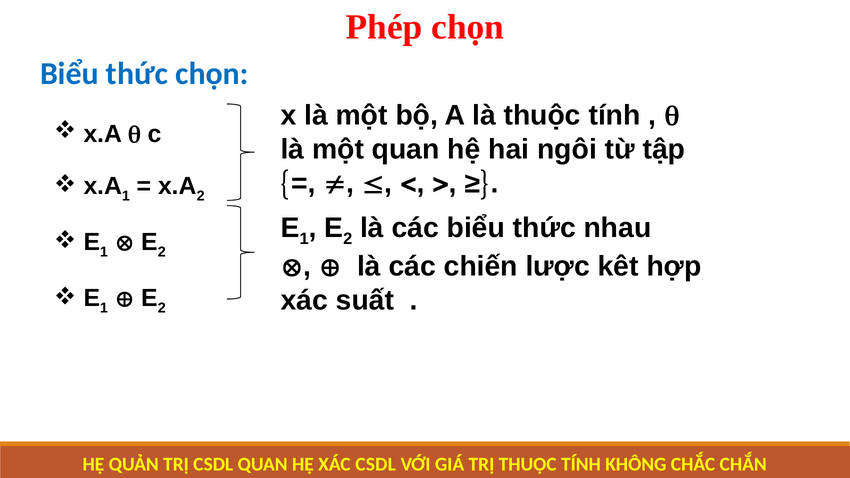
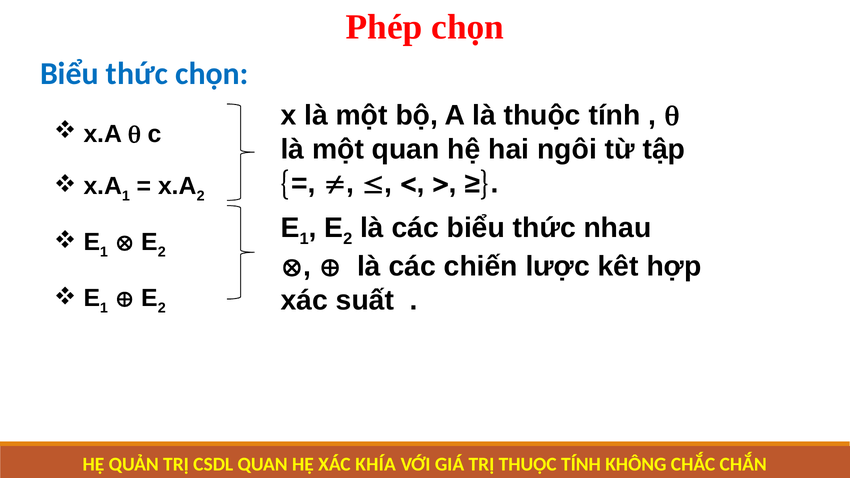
XÁC CSDL: CSDL -> KHÍA
